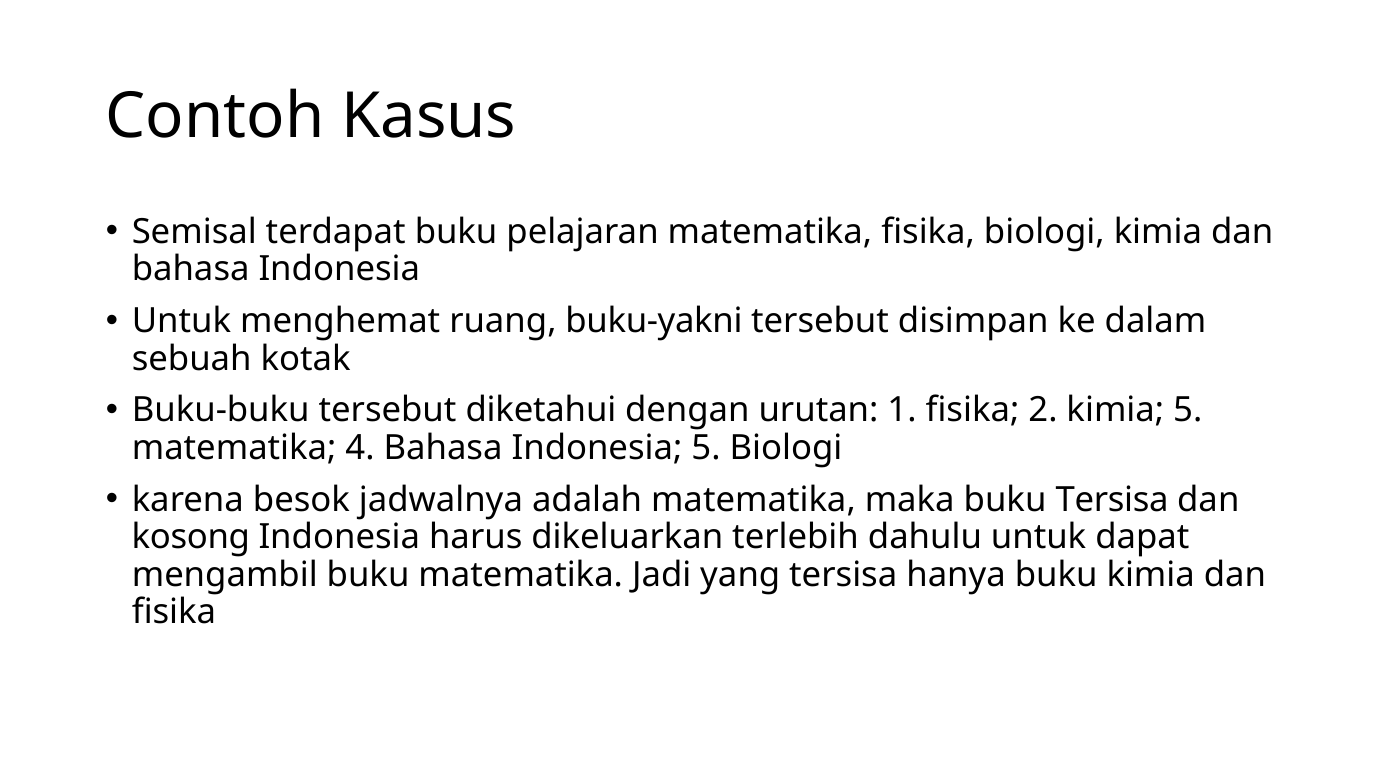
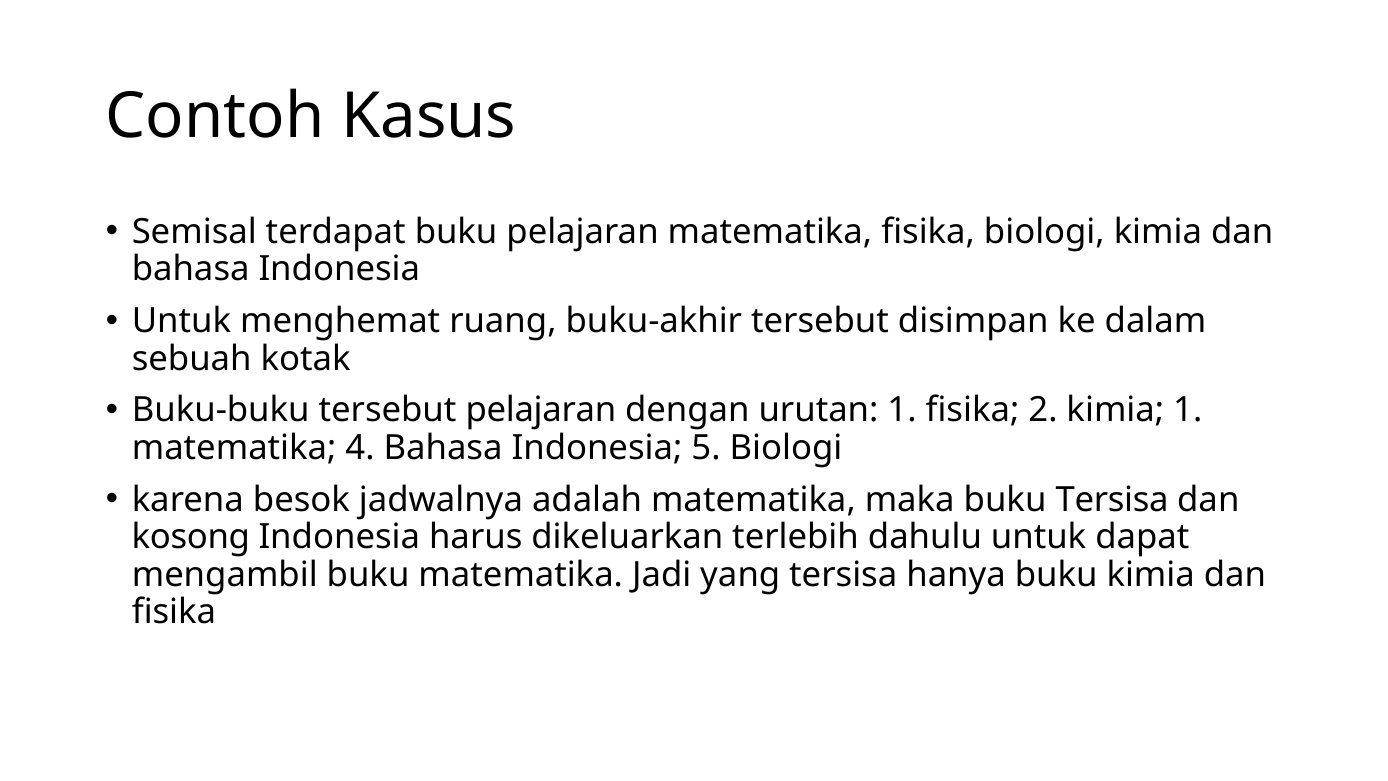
buku-yakni: buku-yakni -> buku-akhir
tersebut diketahui: diketahui -> pelajaran
kimia 5: 5 -> 1
